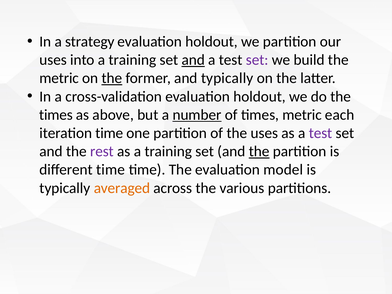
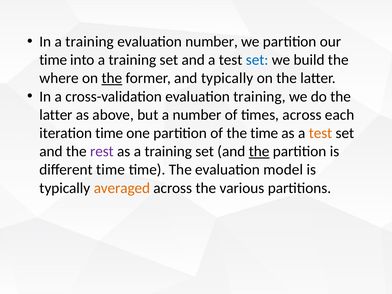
In a strategy: strategy -> training
holdout at (212, 42): holdout -> number
uses at (53, 60): uses -> time
and at (193, 60) underline: present -> none
set at (257, 60) colour: purple -> blue
metric at (59, 78): metric -> where
cross-validation evaluation holdout: holdout -> training
times at (56, 115): times -> latter
number at (197, 115) underline: present -> none
times metric: metric -> across
the uses: uses -> time
test at (321, 133) colour: purple -> orange
